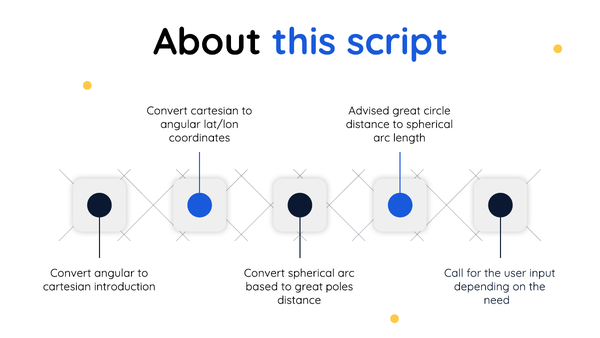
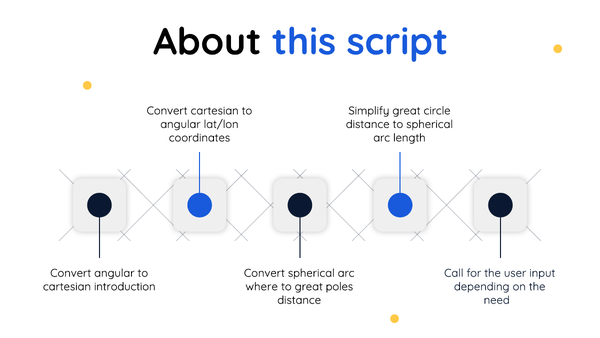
Advised: Advised -> Simplify
based: based -> where
